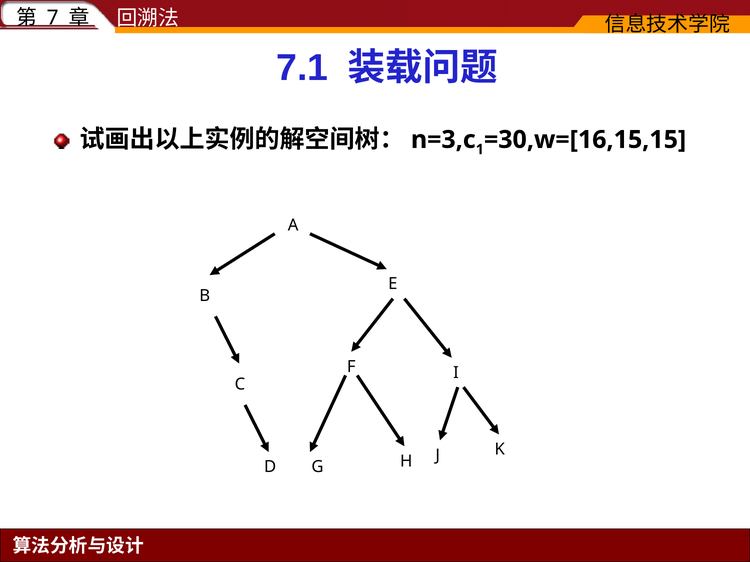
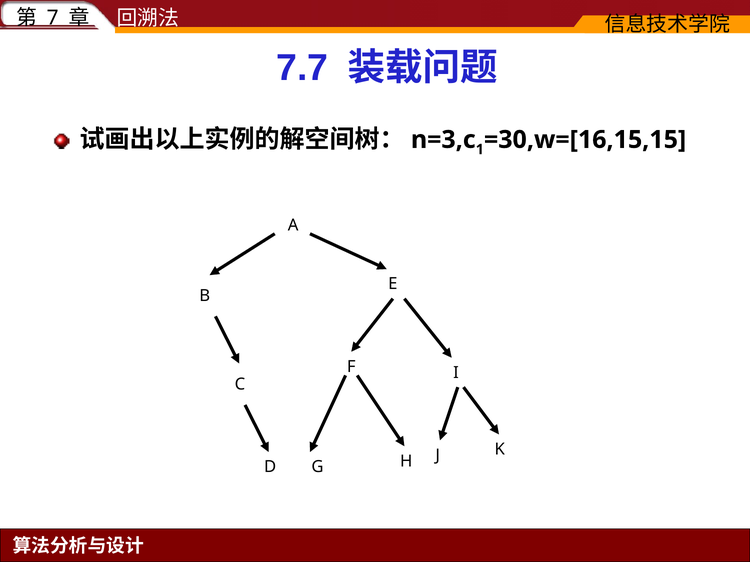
7.1: 7.1 -> 7.7
